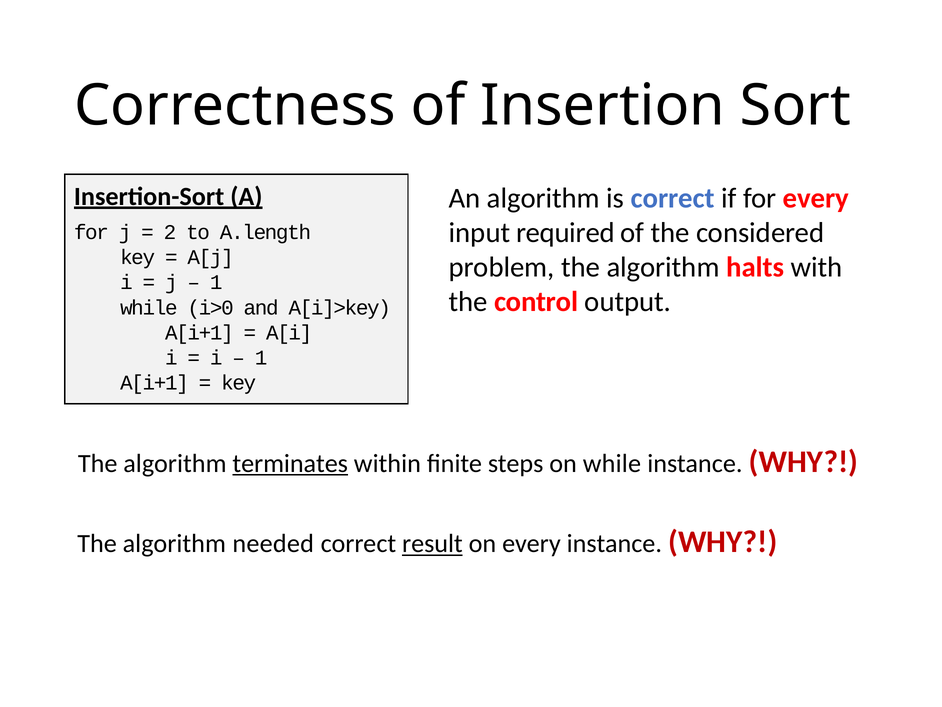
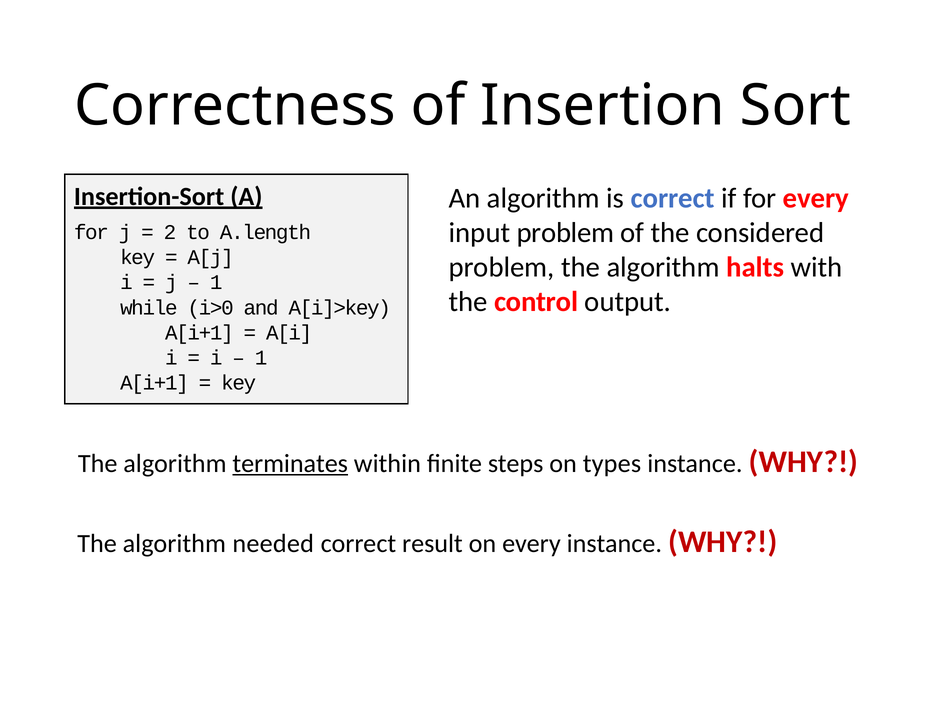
input required: required -> problem
on while: while -> types
result underline: present -> none
